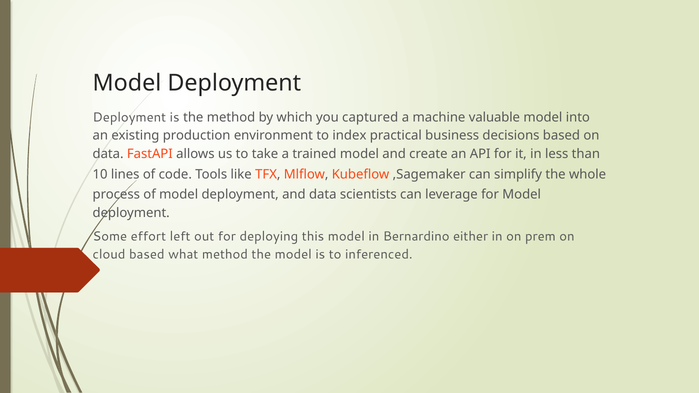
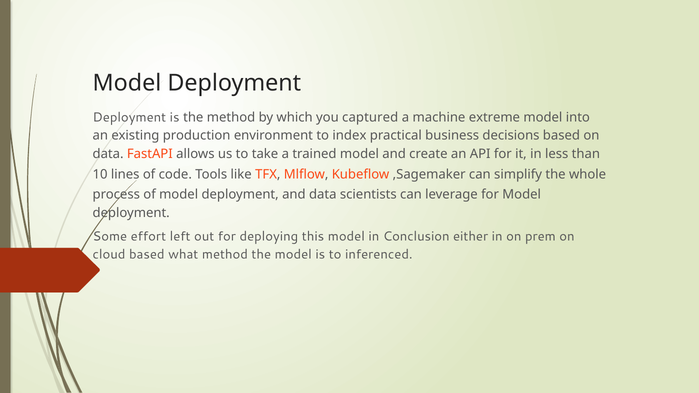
valuable: valuable -> extreme
Bernardino: Bernardino -> Conclusion
